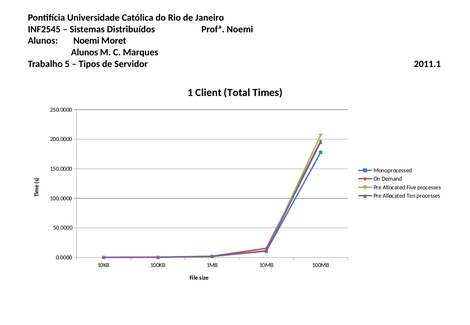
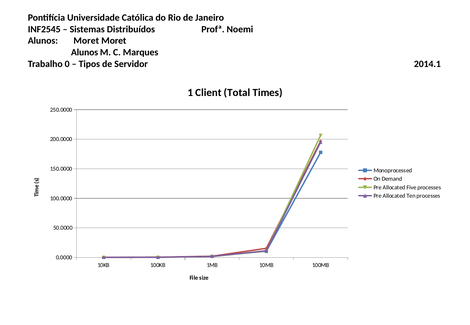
Alunos Noemi: Noemi -> Moret
5: 5 -> 0
2011.1: 2011.1 -> 2014.1
